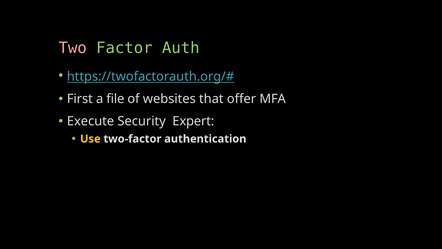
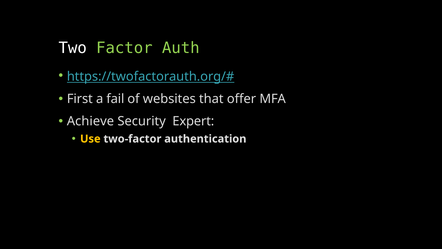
Two colour: pink -> white
file: file -> fail
Execute: Execute -> Achieve
